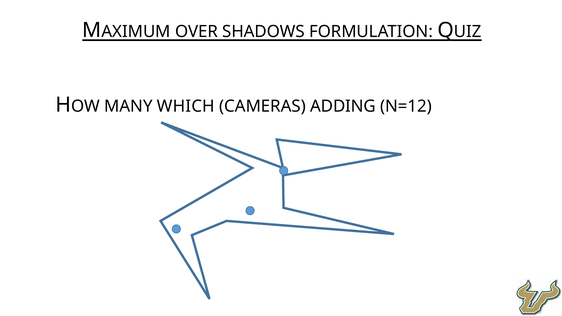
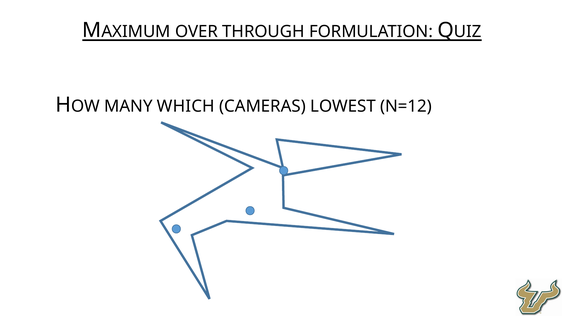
SHADOWS: SHADOWS -> THROUGH
ADDING: ADDING -> LOWEST
